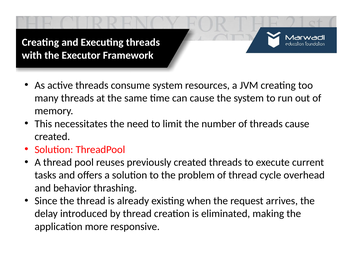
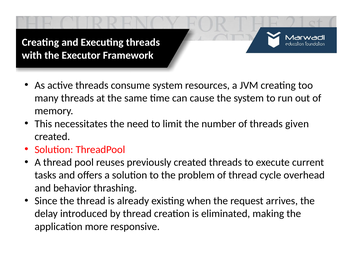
threads cause: cause -> given
